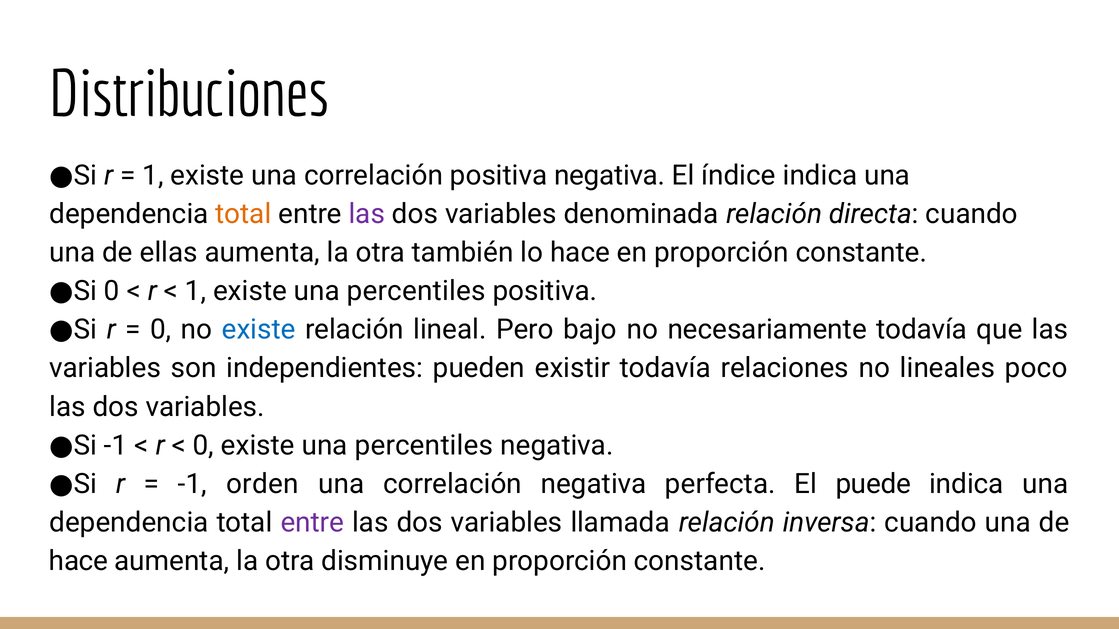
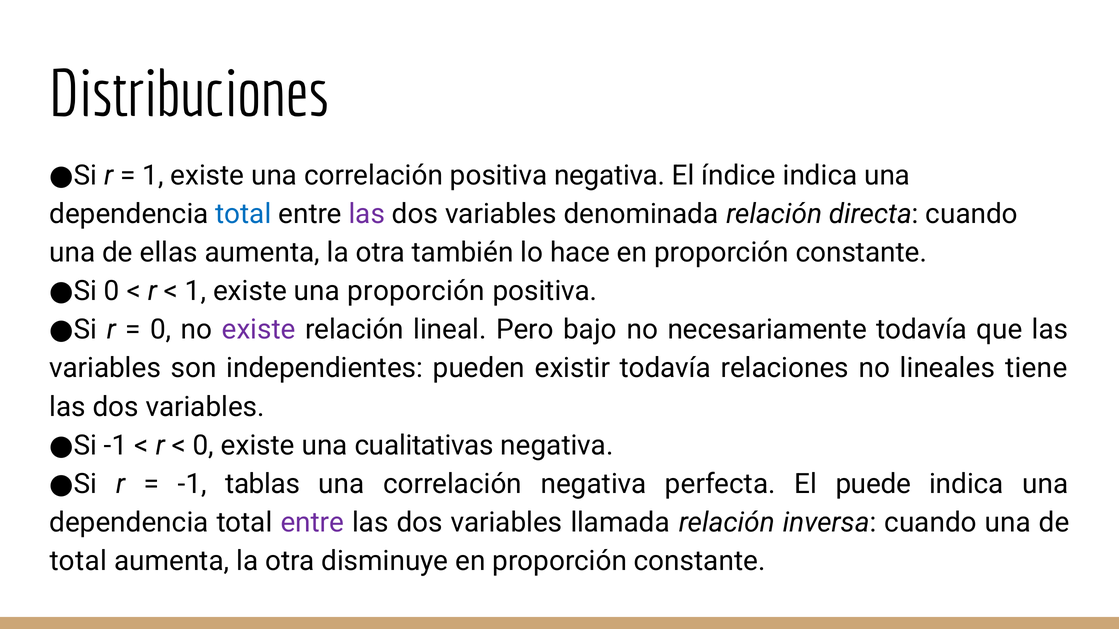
total at (243, 214) colour: orange -> blue
1 existe una percentiles: percentiles -> proporción
existe at (259, 330) colour: blue -> purple
poco: poco -> tiene
0 existe una percentiles: percentiles -> cualitativas
orden: orden -> tablas
hace at (78, 562): hace -> total
